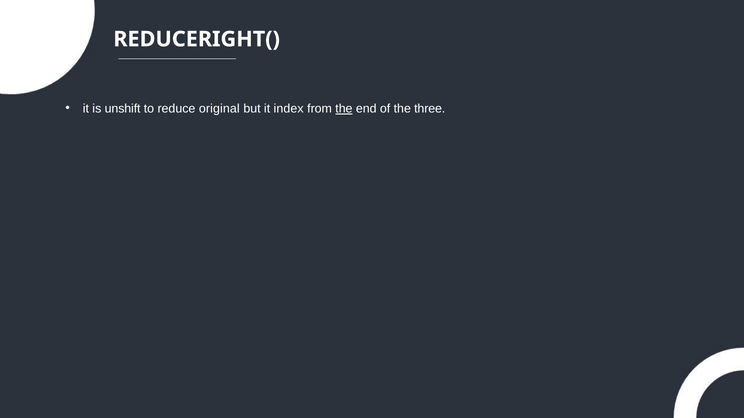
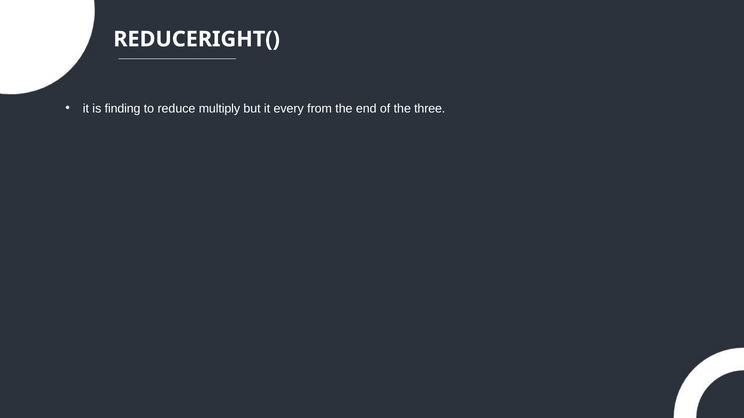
unshift: unshift -> finding
original: original -> multiply
index: index -> every
the at (344, 109) underline: present -> none
